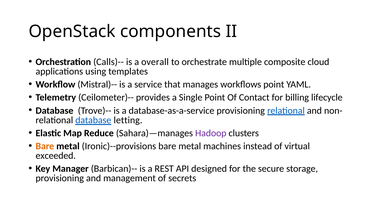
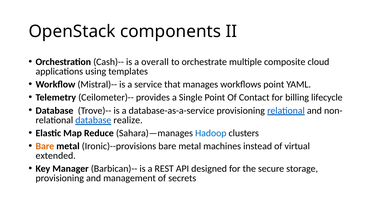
Calls)--: Calls)-- -> Cash)--
letting: letting -> realize
Hadoop colour: purple -> blue
exceeded: exceeded -> extended
